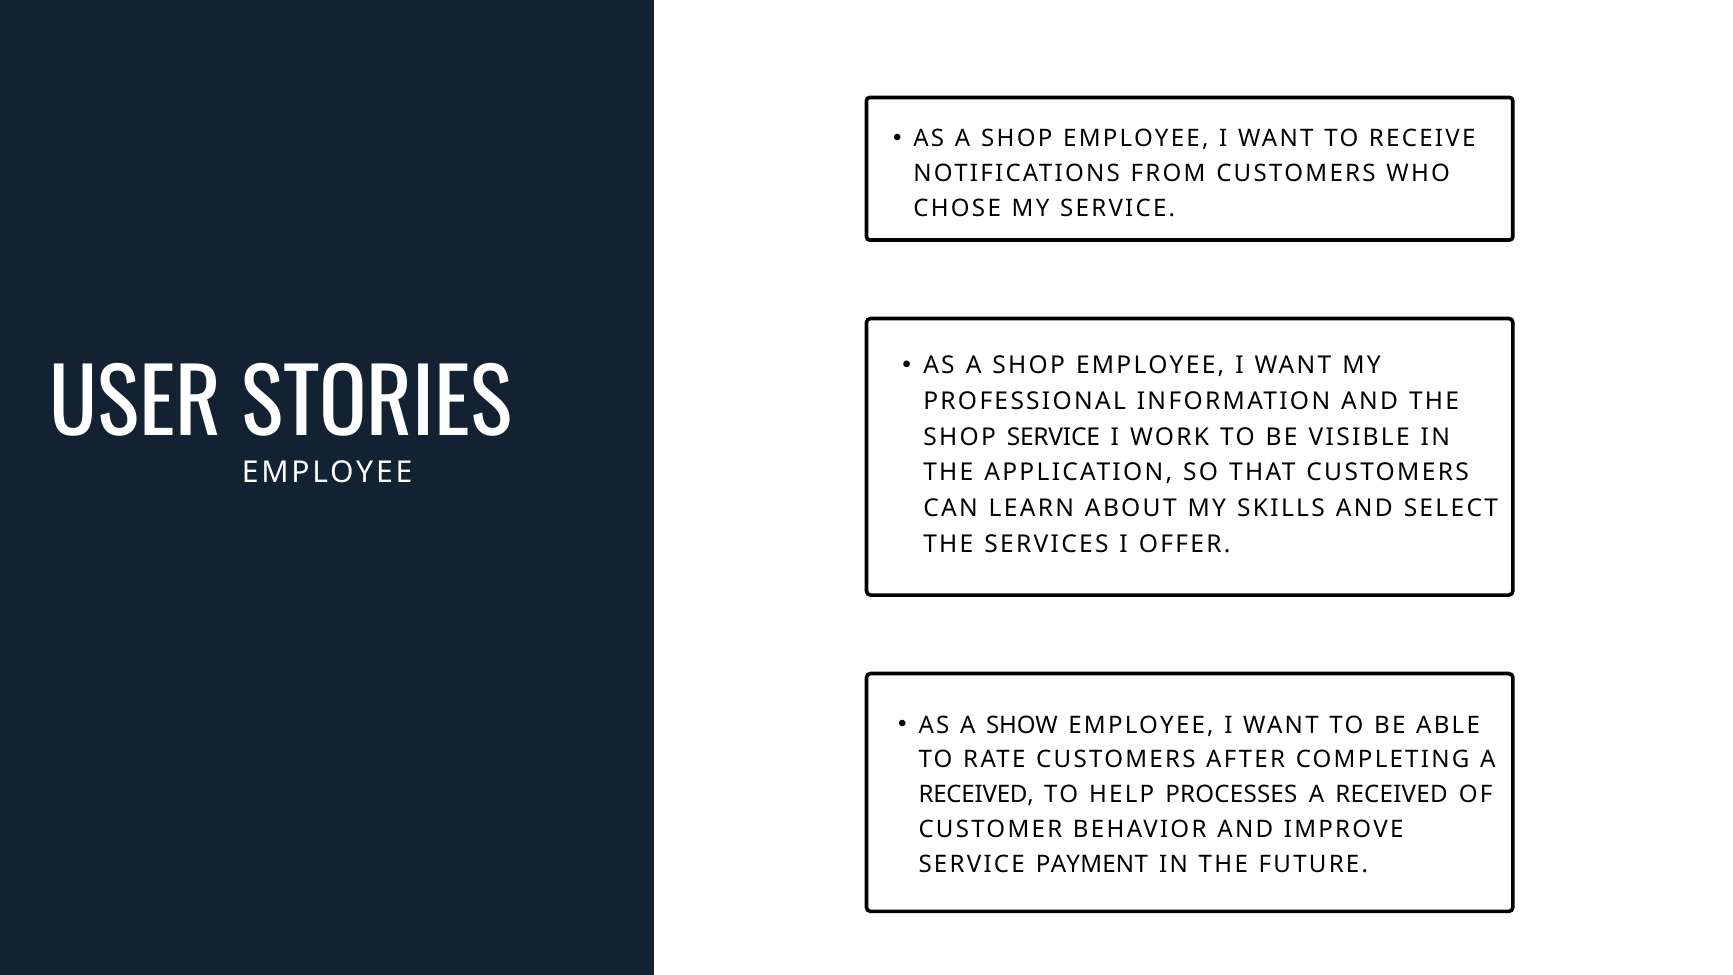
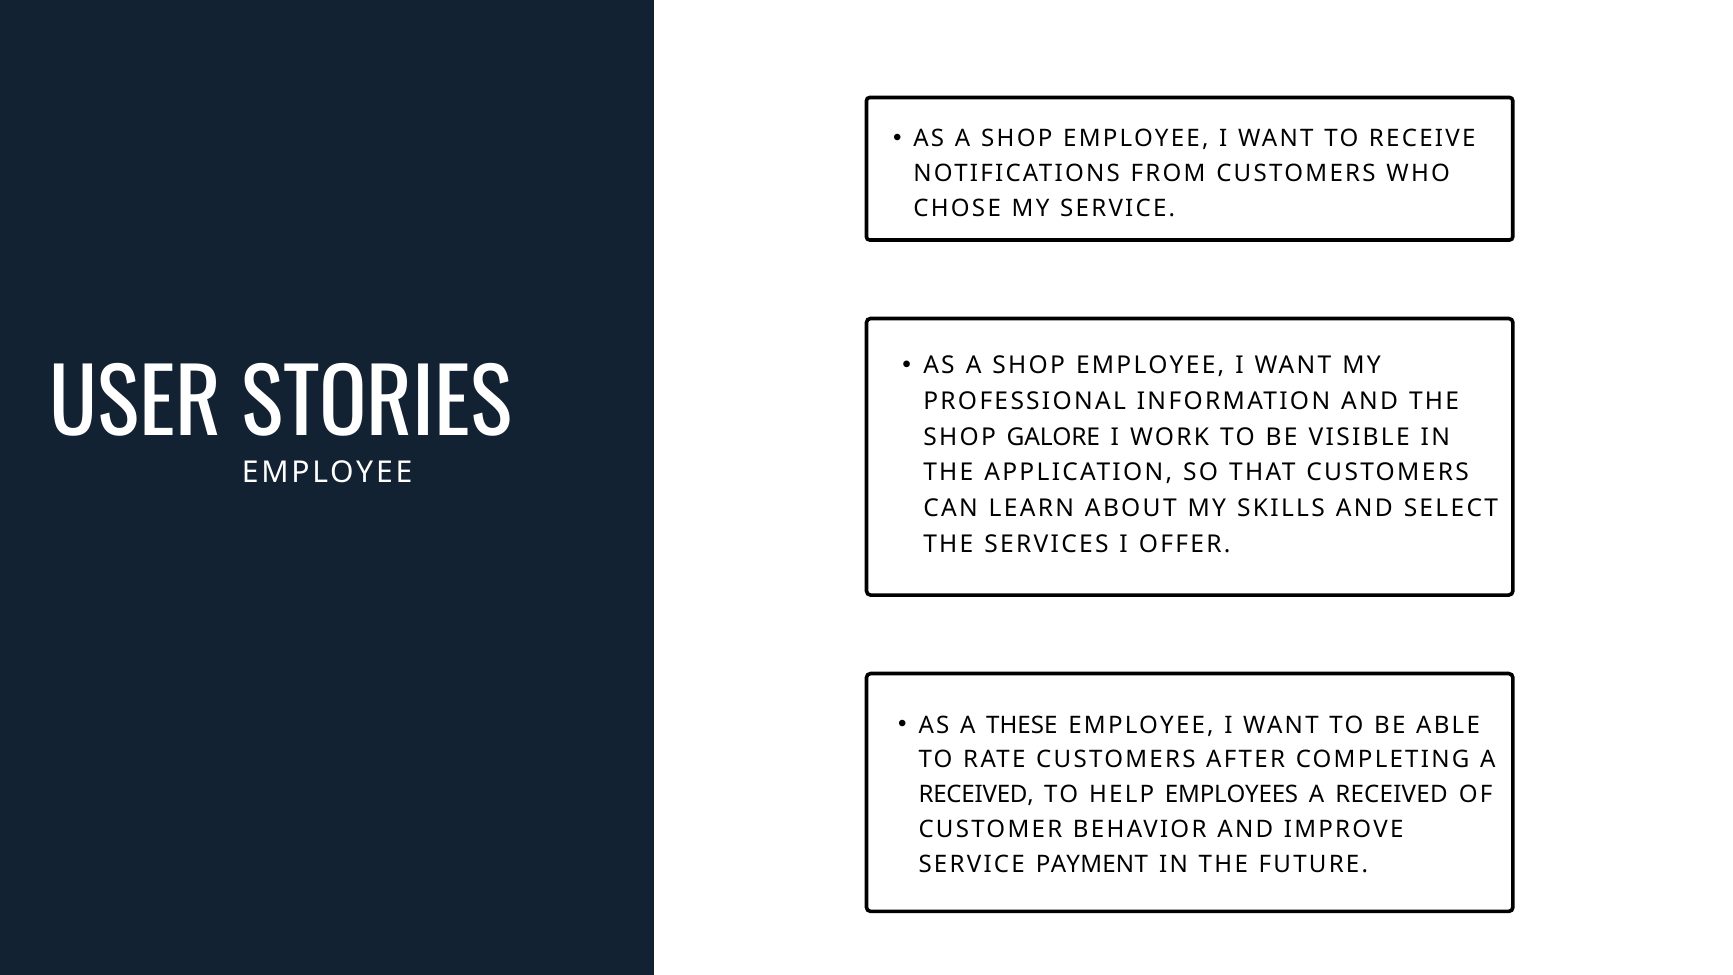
SHOP SERVICE: SERVICE -> GALORE
SHOW: SHOW -> THESE
PROCESSES: PROCESSES -> EMPLOYEES
